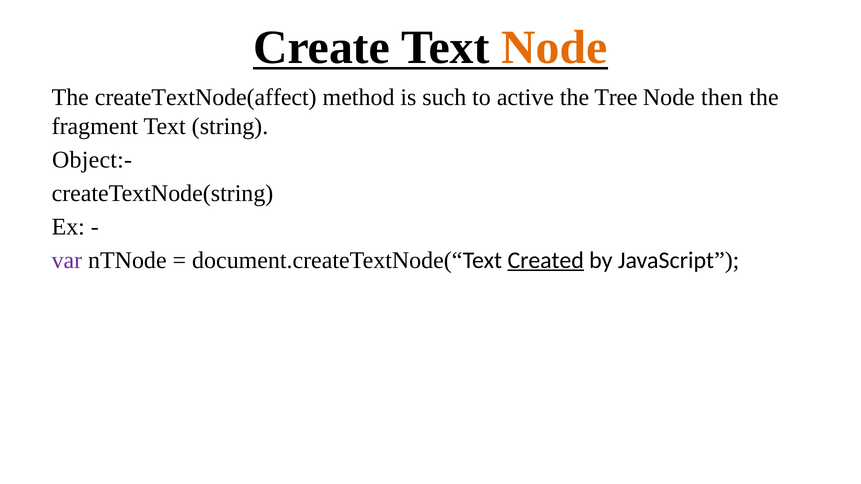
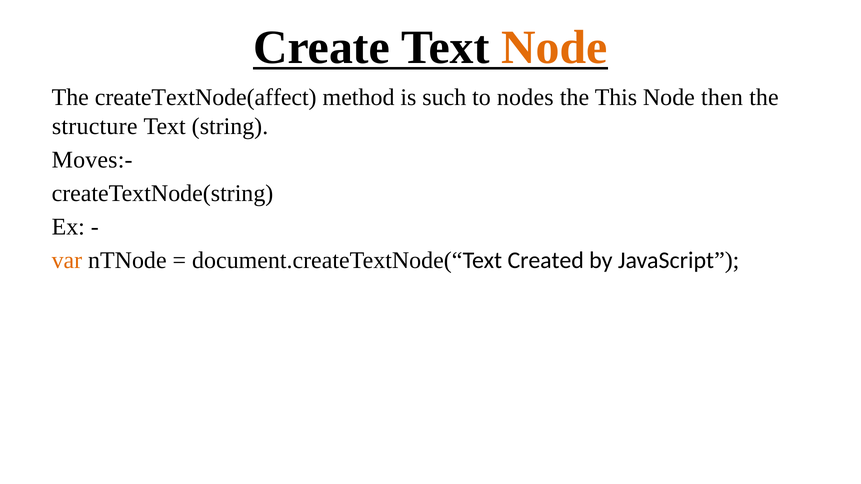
active: active -> nodes
Tree: Tree -> This
fragment: fragment -> structure
Object:-: Object:- -> Moves:-
var colour: purple -> orange
Created underline: present -> none
